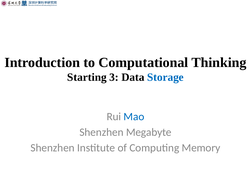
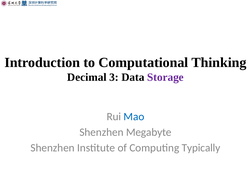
Starting: Starting -> Decimal
Storage colour: blue -> purple
Memory: Memory -> Typically
